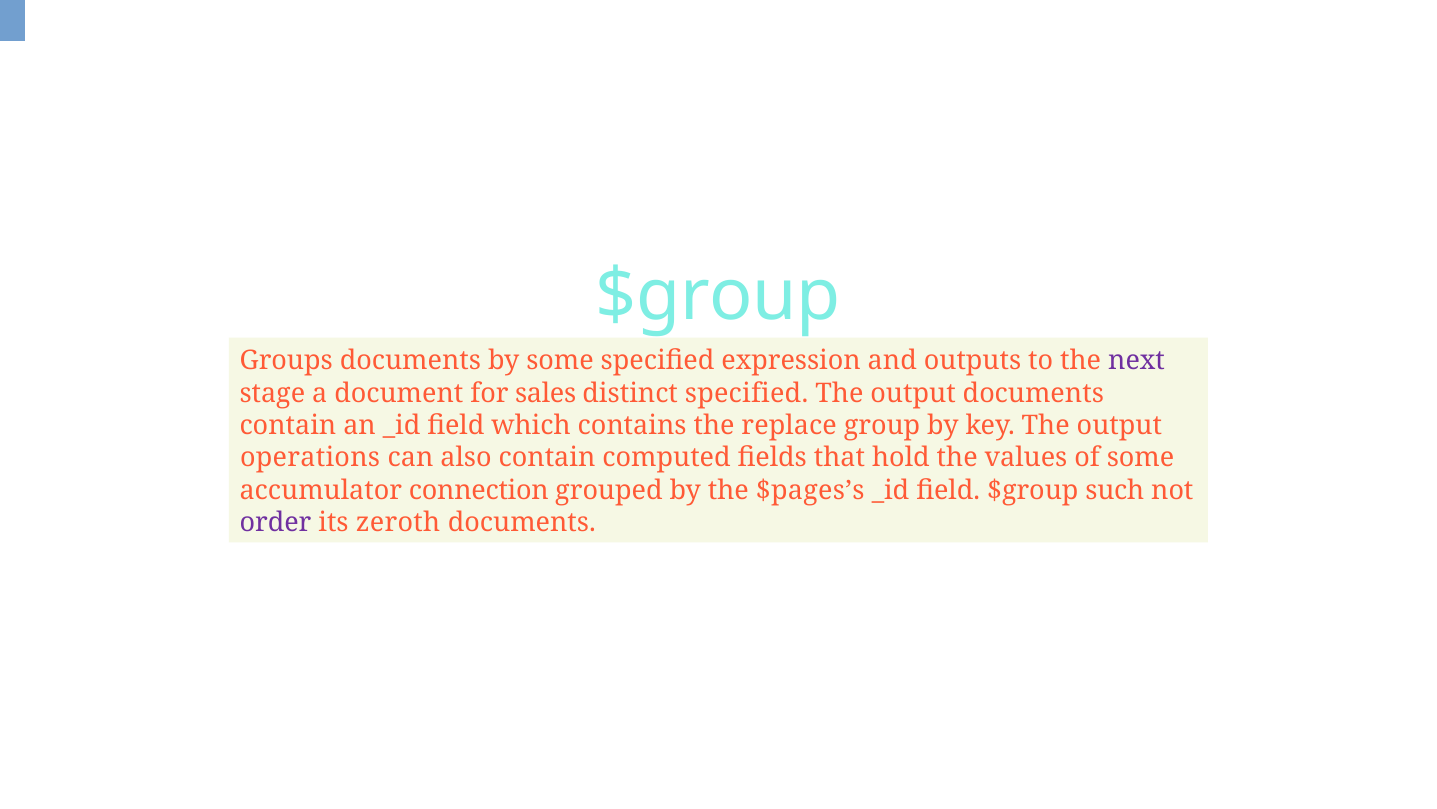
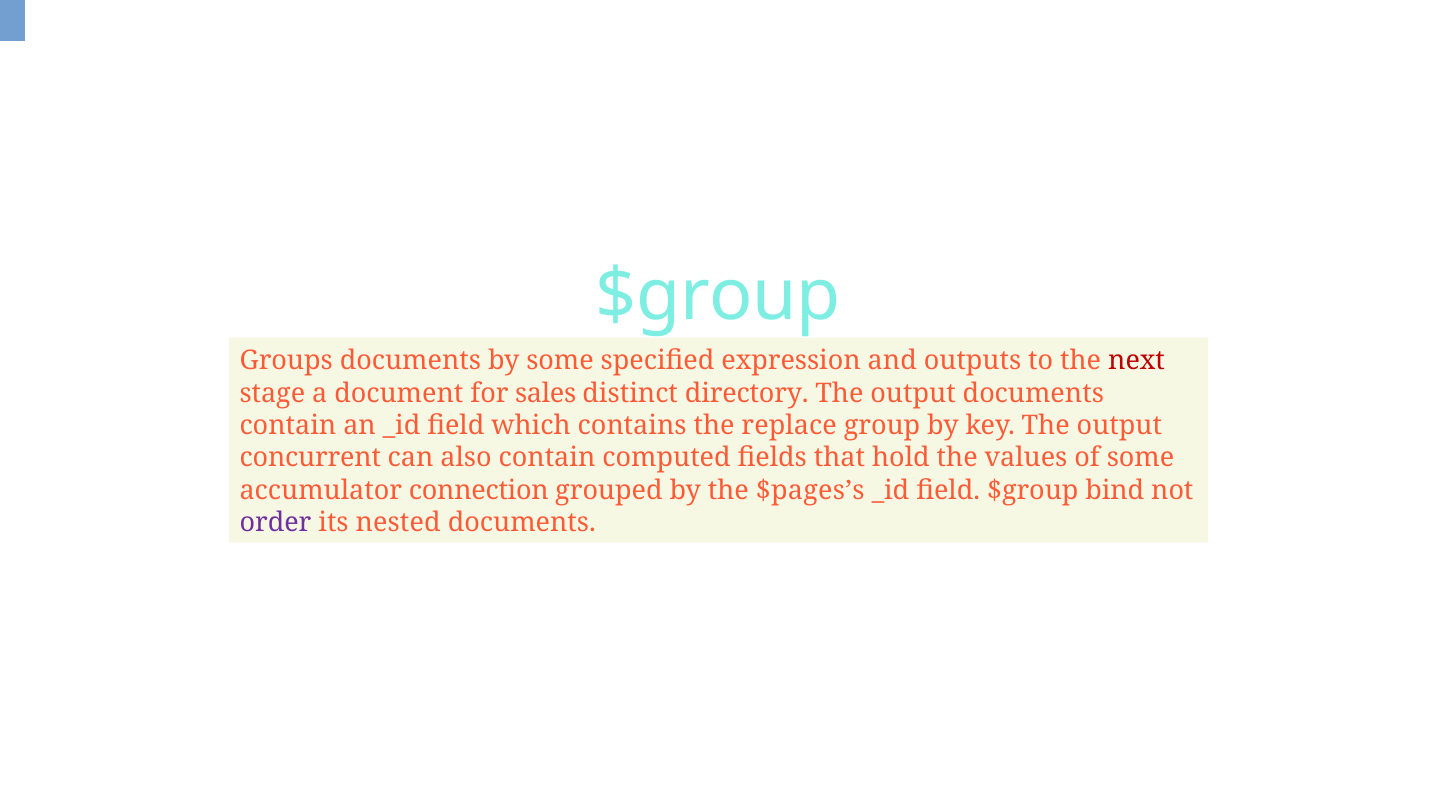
next colour: purple -> red
distinct specified: specified -> directory
operations: operations -> concurrent
such: such -> bind
zeroth: zeroth -> nested
